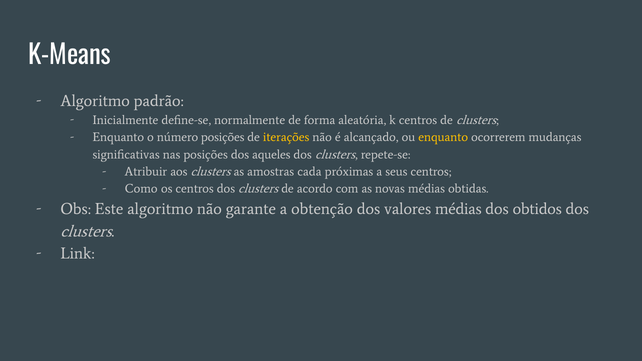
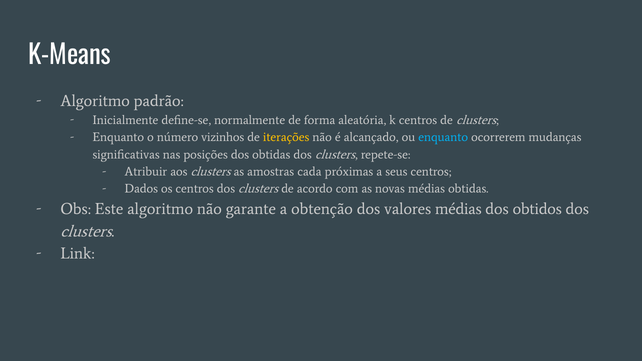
número posições: posições -> vizinhos
enquanto at (443, 137) colour: yellow -> light blue
dos aqueles: aqueles -> obtidas
Como: Como -> Dados
